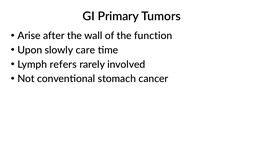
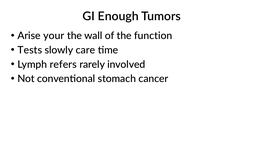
Primary: Primary -> Enough
after: after -> your
Upon: Upon -> Tests
